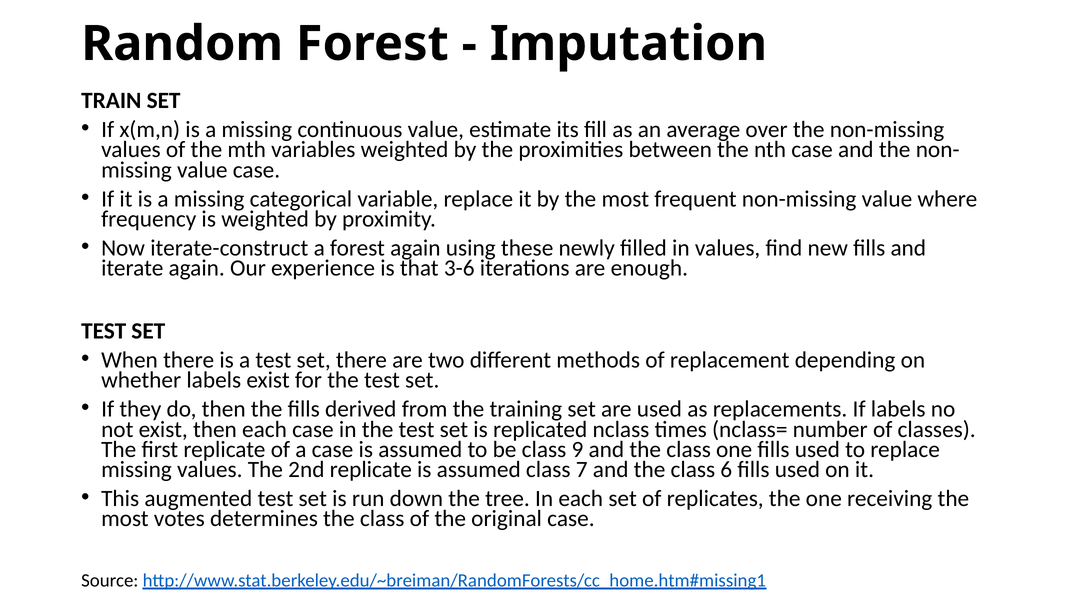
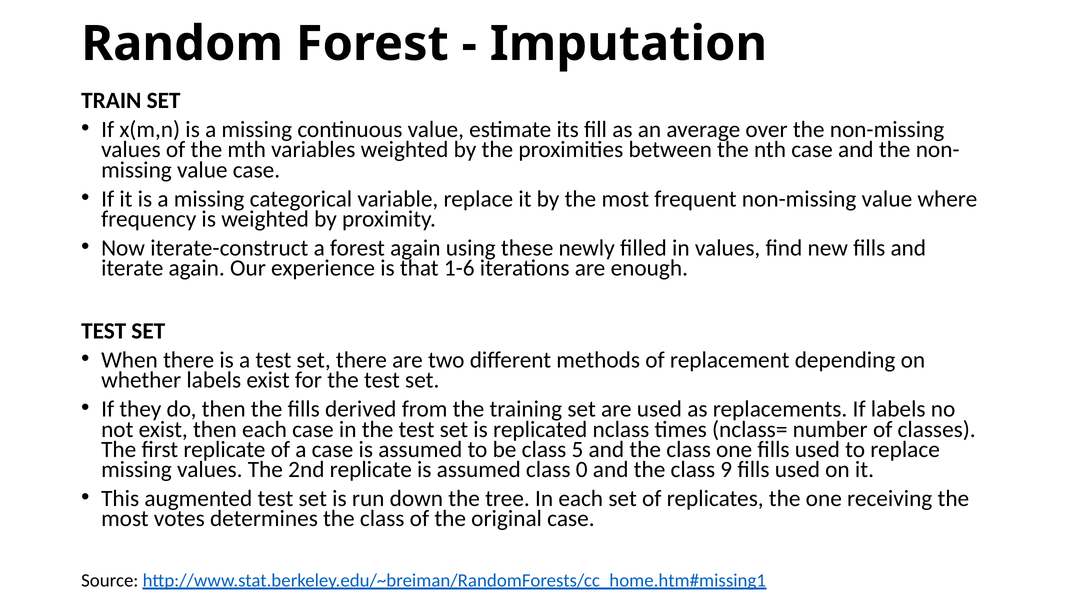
3-6: 3-6 -> 1-6
9: 9 -> 5
7: 7 -> 0
6: 6 -> 9
